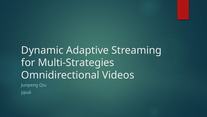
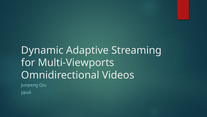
Multi-Strategies: Multi-Strategies -> Multi-Viewports
